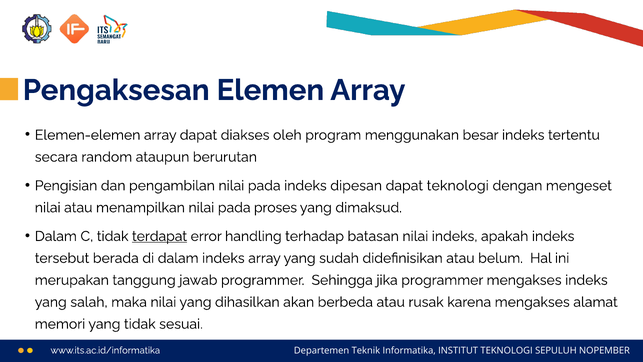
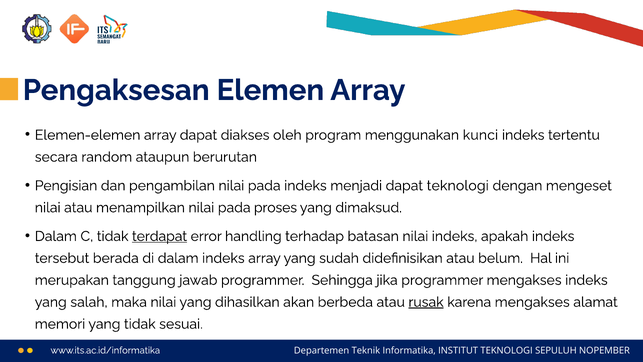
besar: besar -> kunci
dipesan: dipesan -> menjadi
rusak underline: none -> present
